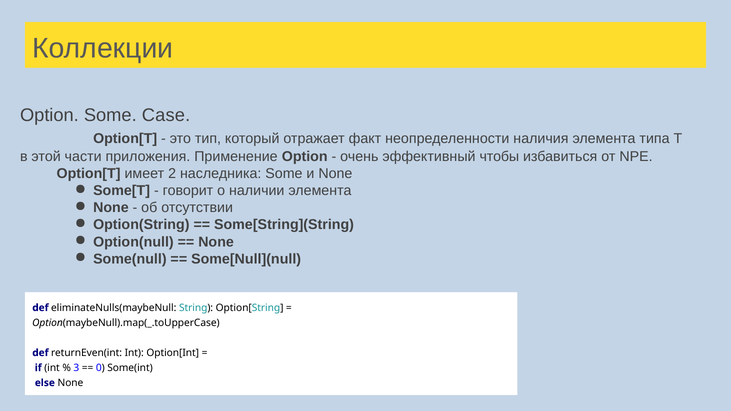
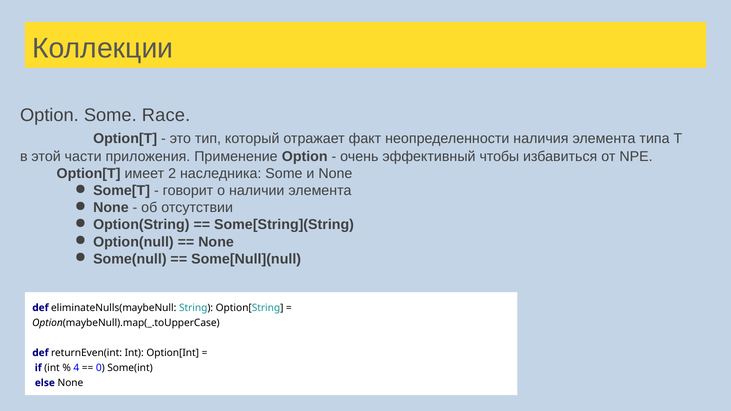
Сase: Сase -> Race
3: 3 -> 4
